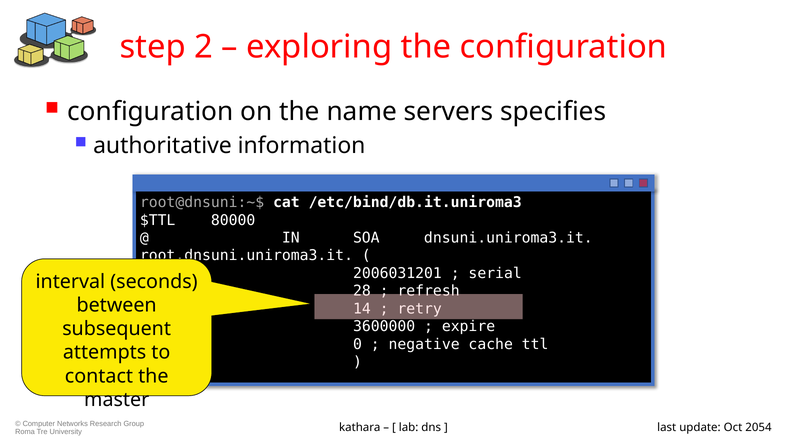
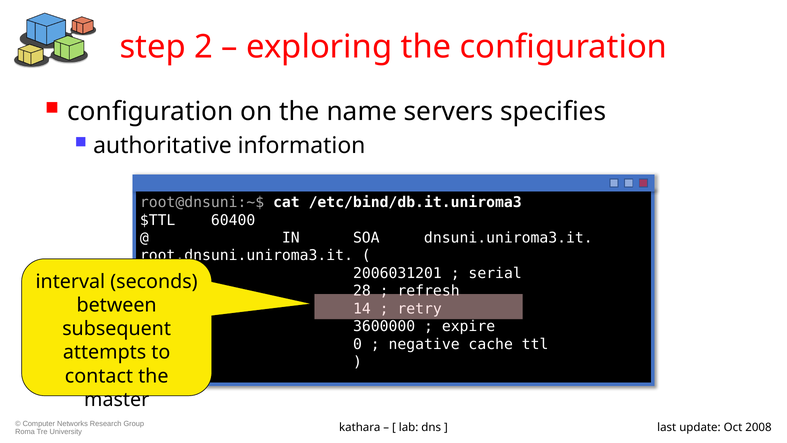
80000: 80000 -> 60400
2054: 2054 -> 2008
